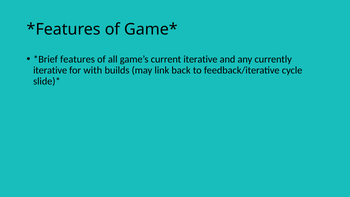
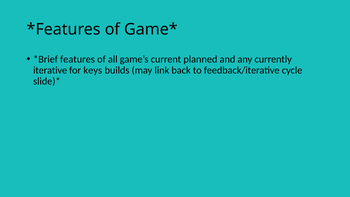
current iterative: iterative -> planned
with: with -> keys
